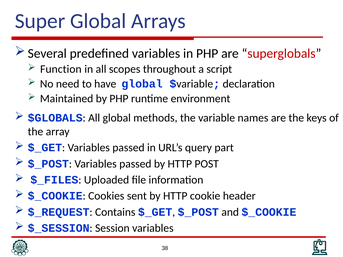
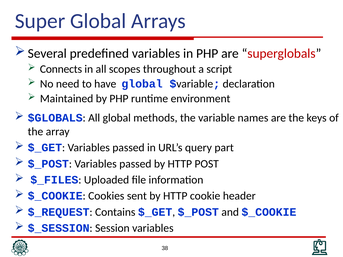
Function: Function -> Connects
